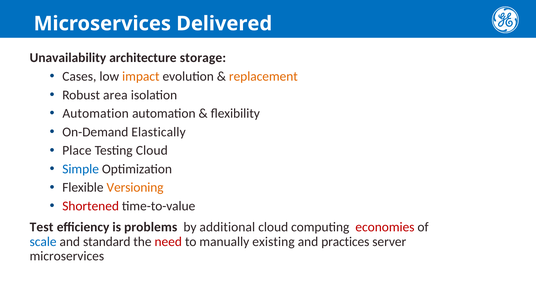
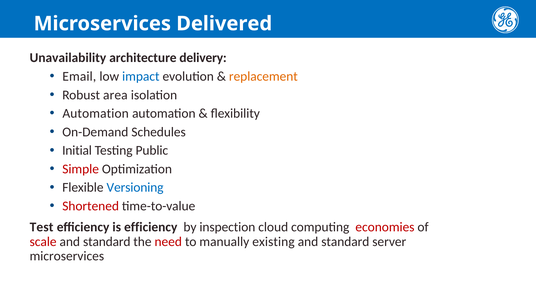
storage: storage -> delivery
Cases: Cases -> Email
impact colour: orange -> blue
Elastically: Elastically -> Schedules
Place: Place -> Initial
Testing Cloud: Cloud -> Public
Simple colour: blue -> red
Versioning colour: orange -> blue
is problems: problems -> efficiency
additional: additional -> inspection
scale colour: blue -> red
practices at (345, 241): practices -> standard
